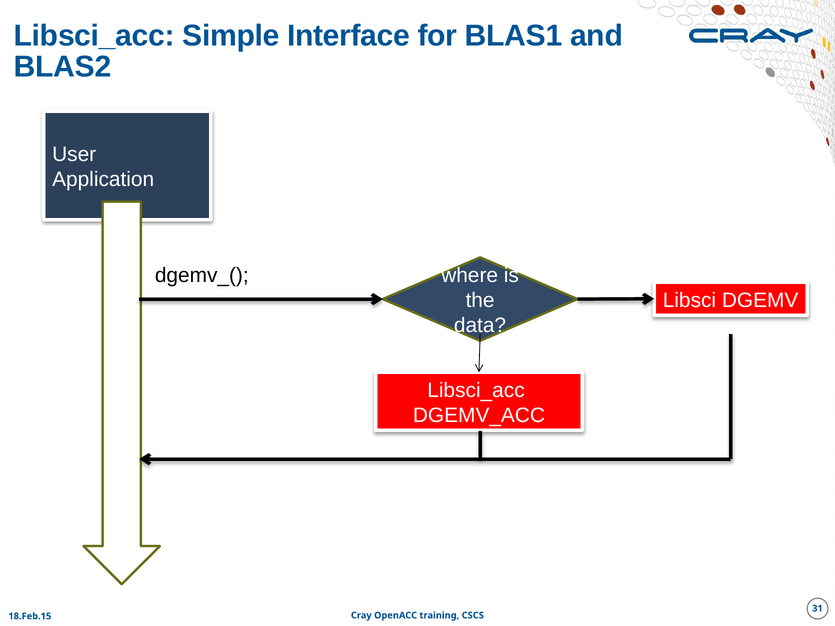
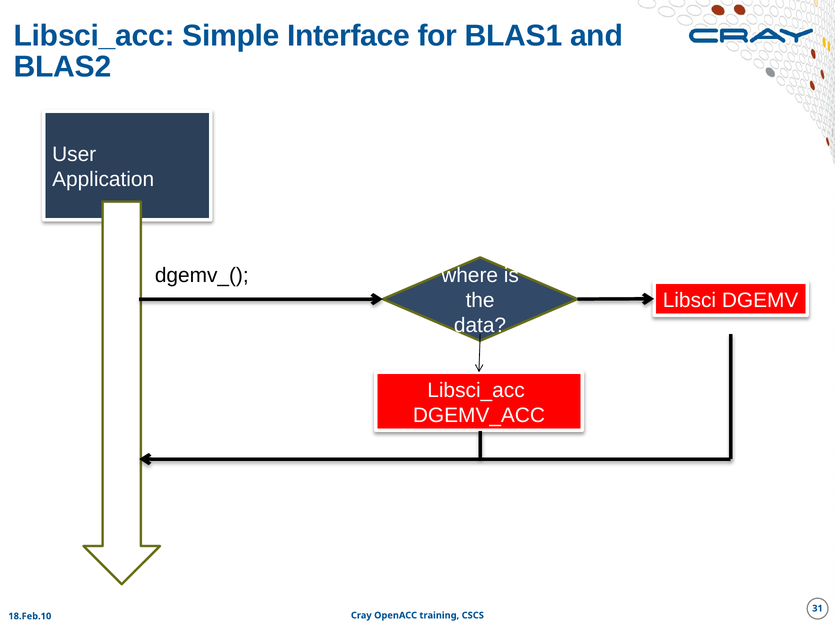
18.Feb.15: 18.Feb.15 -> 18.Feb.10
